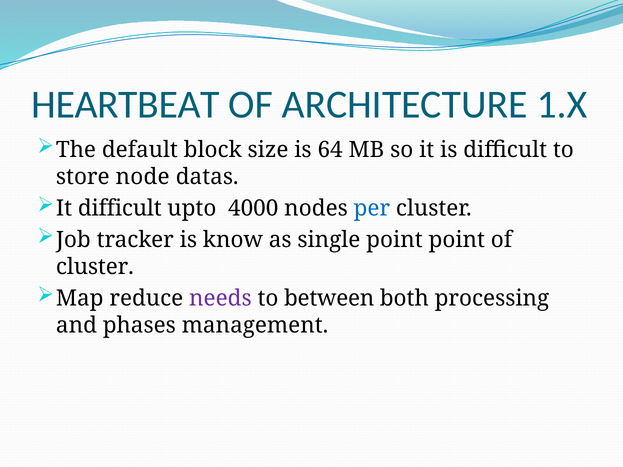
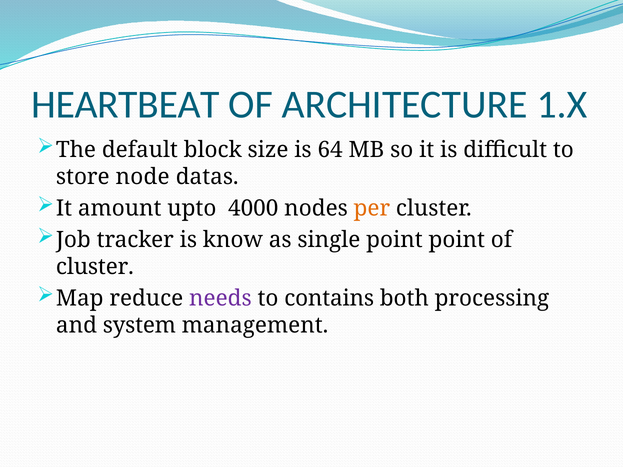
It difficult: difficult -> amount
per colour: blue -> orange
between: between -> contains
phases: phases -> system
